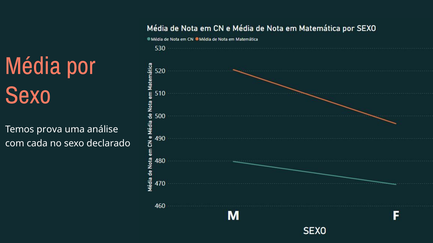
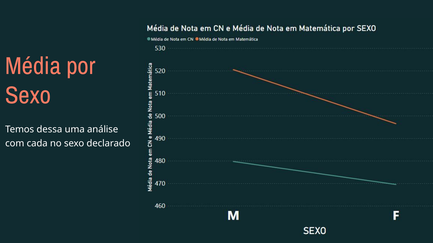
prova: prova -> dessa
